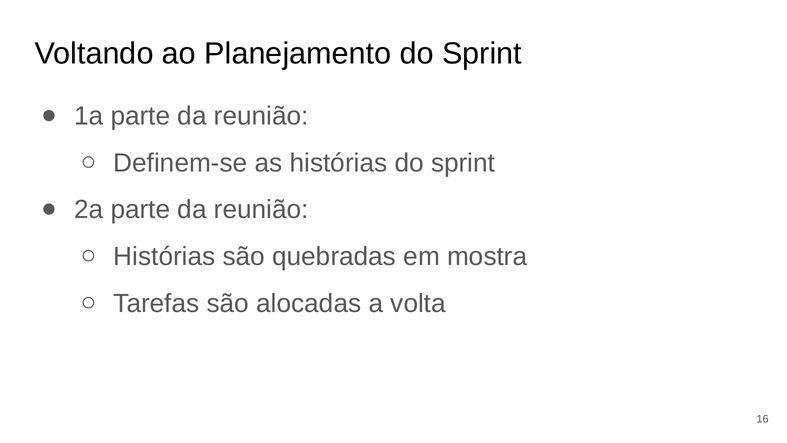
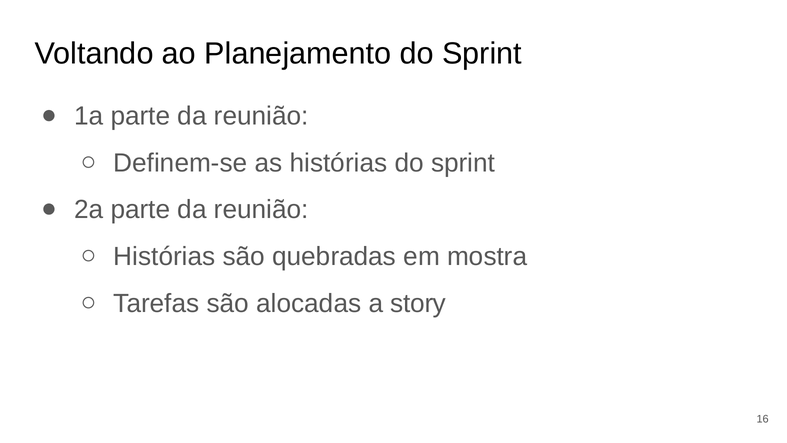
volta: volta -> story
